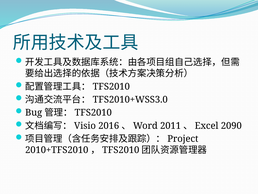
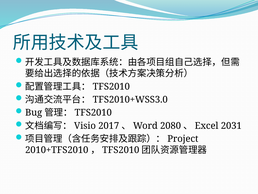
2016: 2016 -> 2017
2011: 2011 -> 2080
2090: 2090 -> 2031
